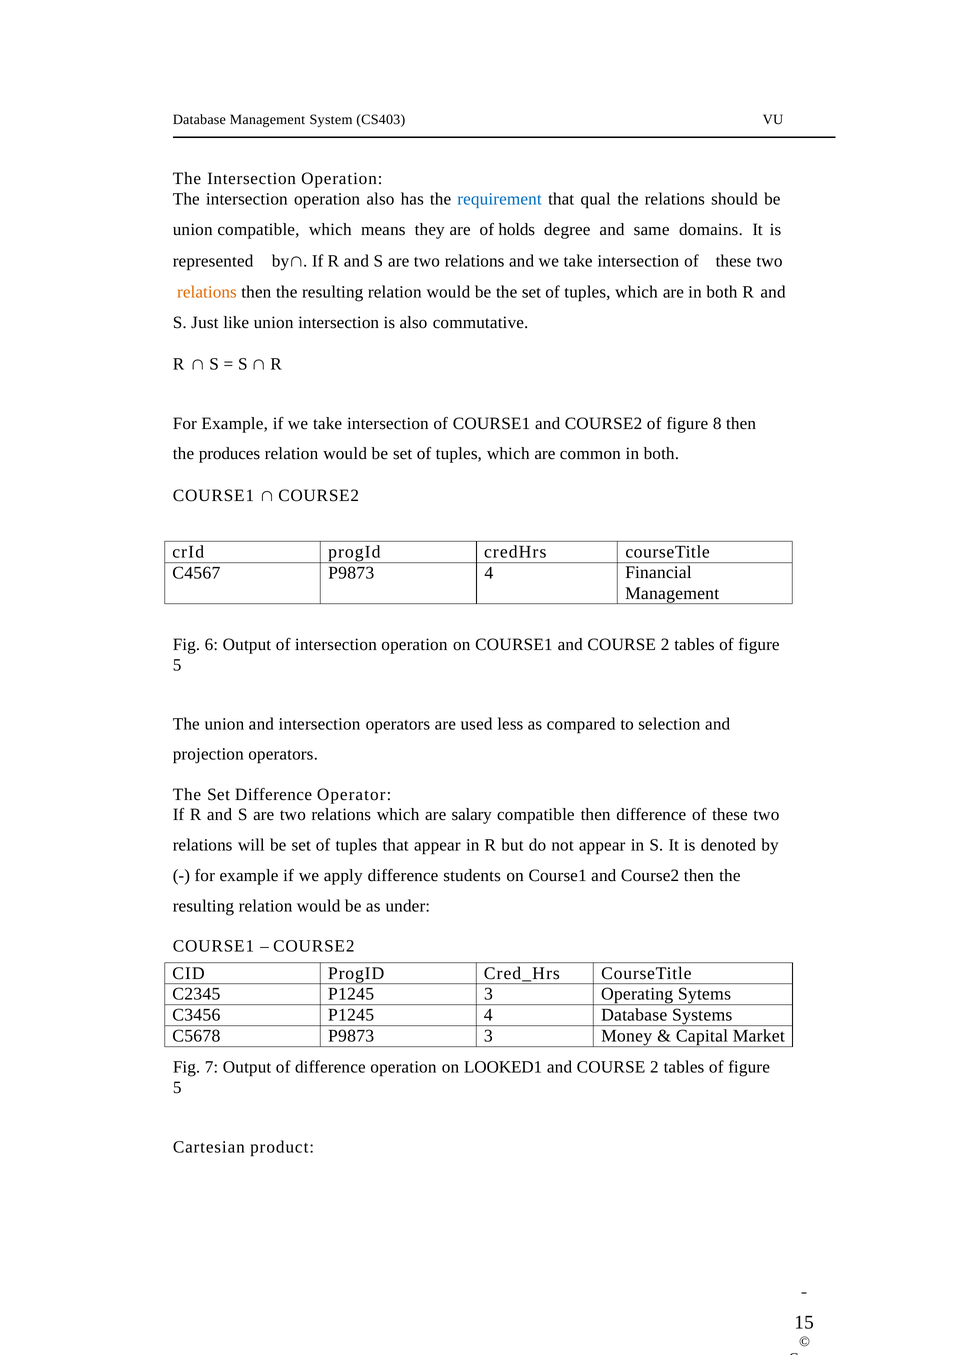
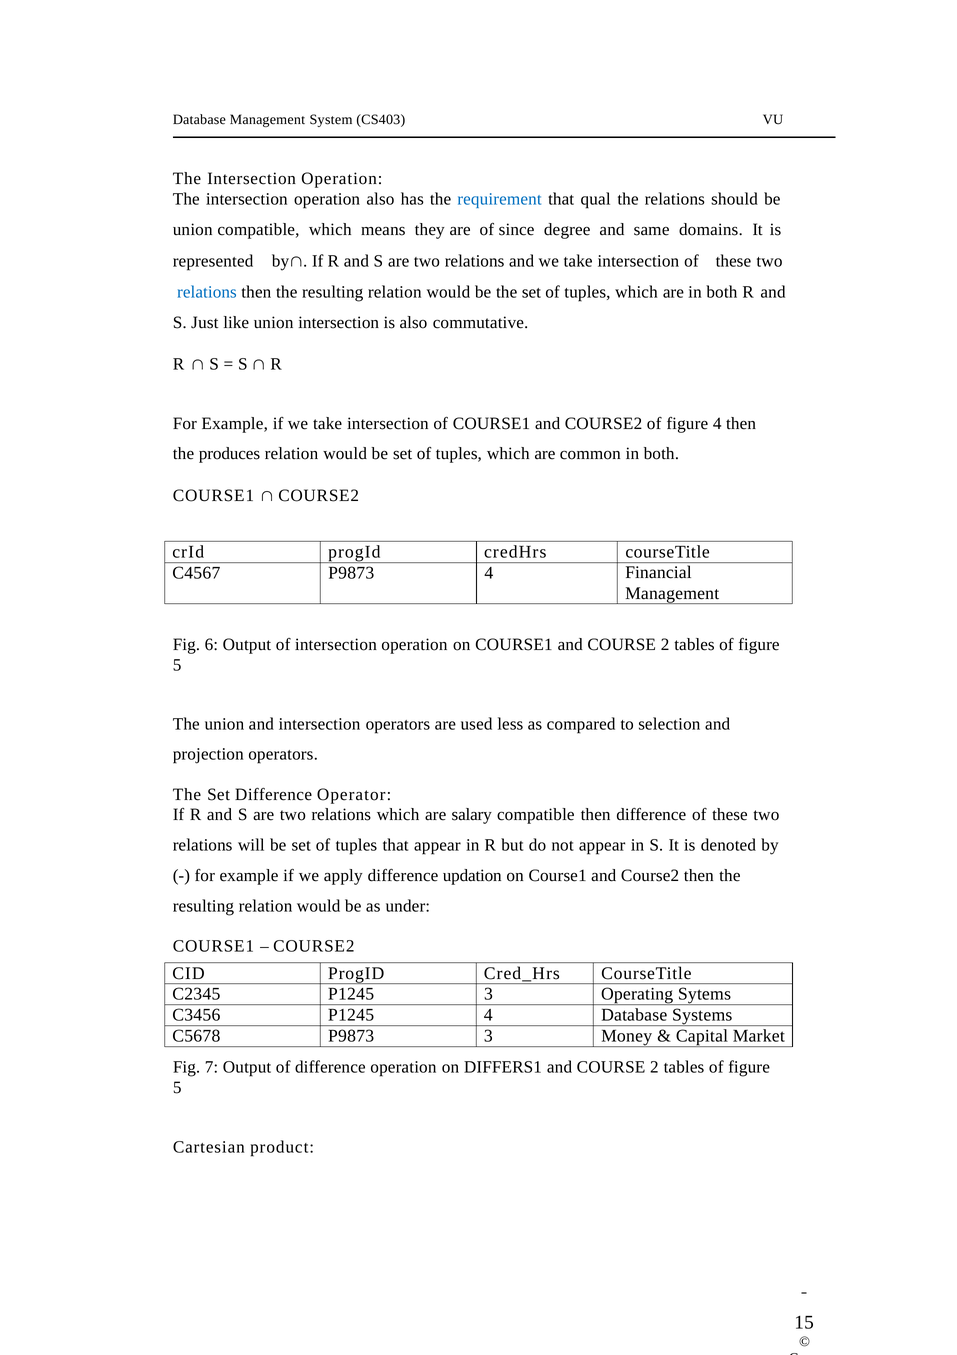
holds: holds -> since
relations at (207, 292) colour: orange -> blue
figure 8: 8 -> 4
students: students -> updation
LOOKED1: LOOKED1 -> DIFFERS1
